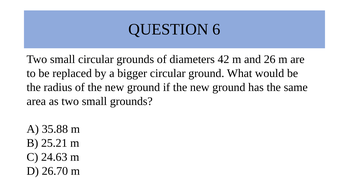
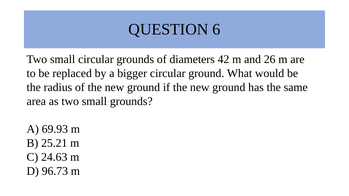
35.88: 35.88 -> 69.93
26.70: 26.70 -> 96.73
